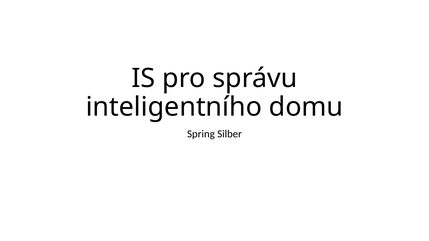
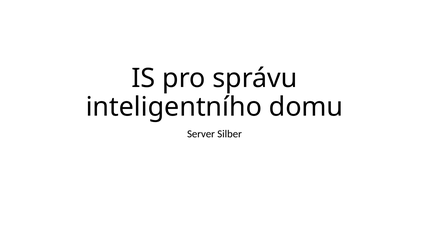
Spring: Spring -> Server
